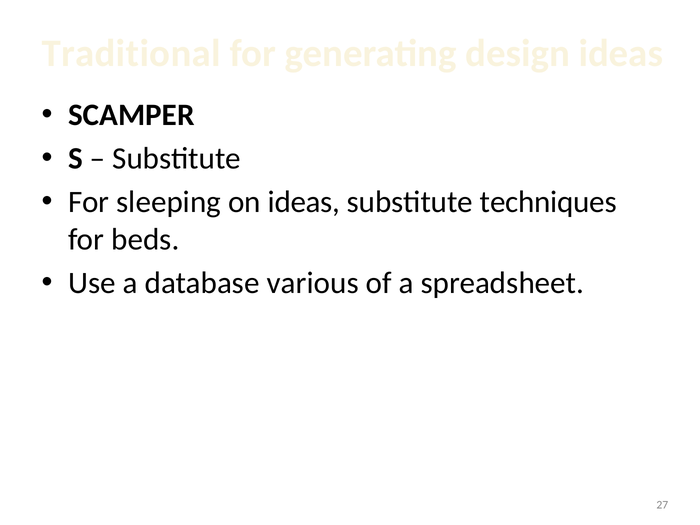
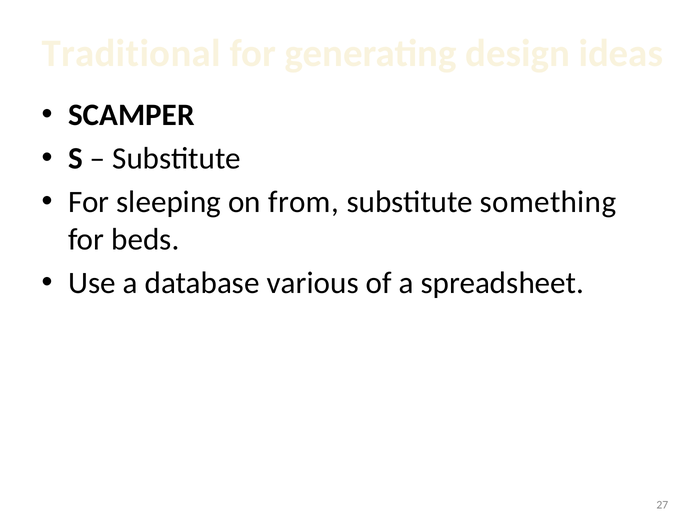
on ideas: ideas -> from
techniques: techniques -> something
